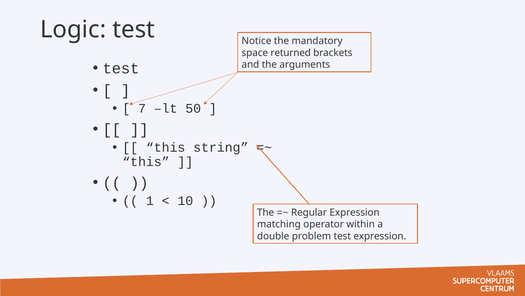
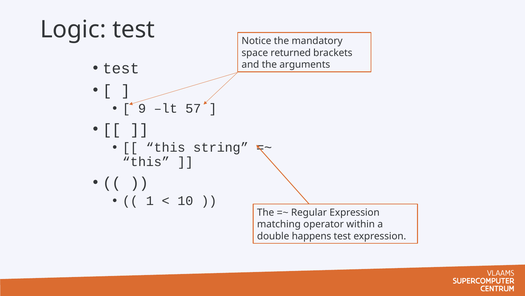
7: 7 -> 9
50: 50 -> 57
problem: problem -> happens
